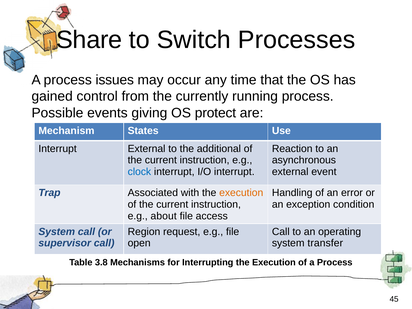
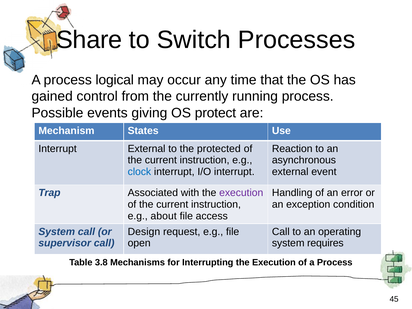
issues: issues -> logical
additional: additional -> protected
execution at (241, 193) colour: orange -> purple
Region: Region -> Design
transfer: transfer -> requires
